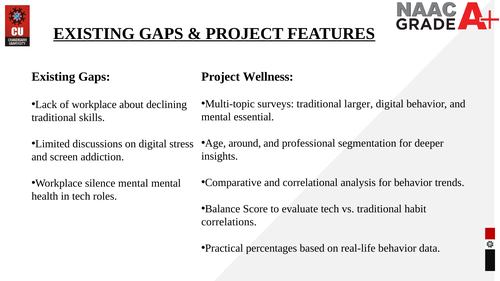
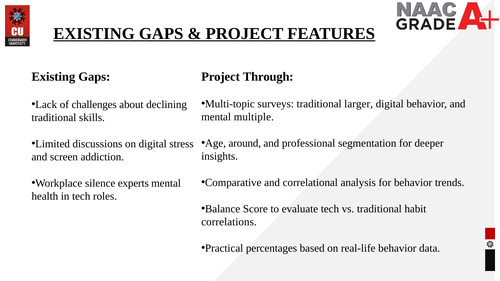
Wellness: Wellness -> Through
of workplace: workplace -> challenges
essential: essential -> multiple
silence mental: mental -> experts
